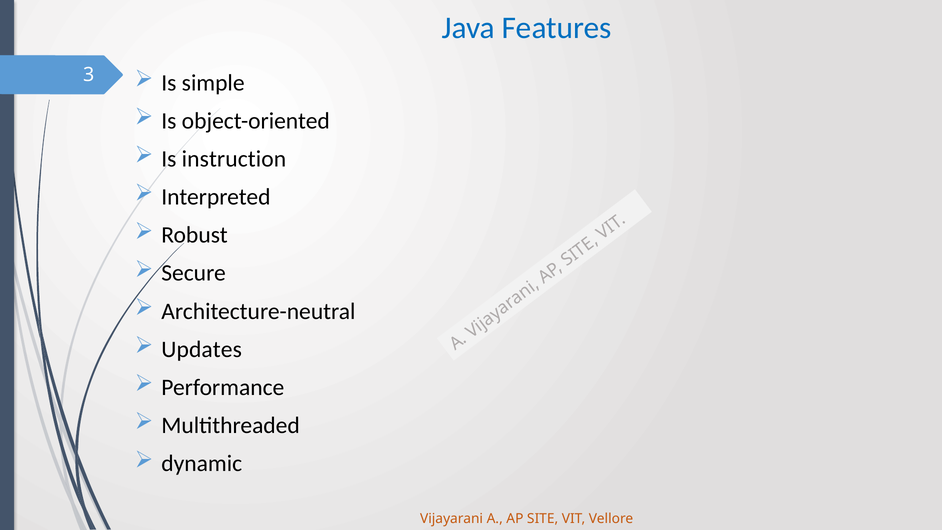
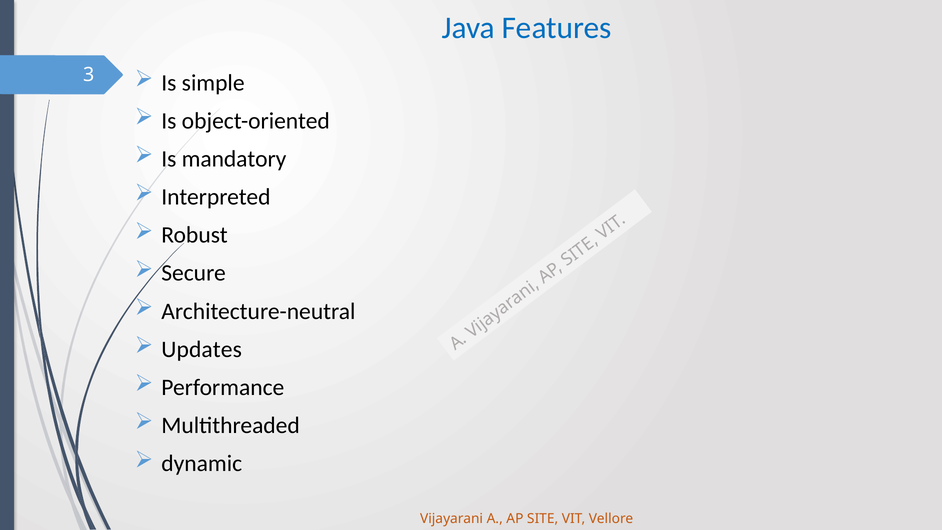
instruction: instruction -> mandatory
